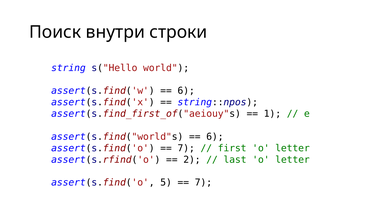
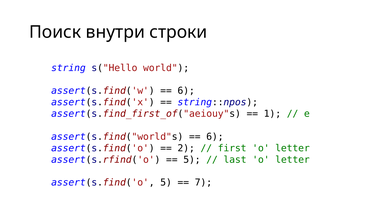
7 at (186, 148): 7 -> 2
2 at (192, 160): 2 -> 5
